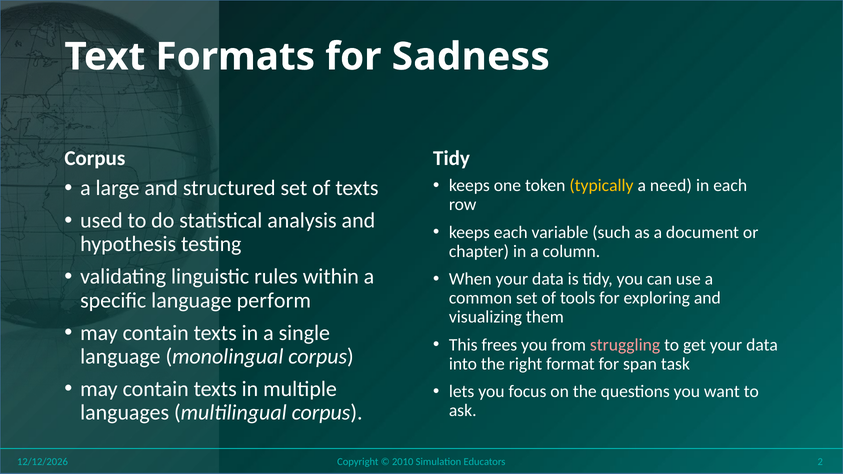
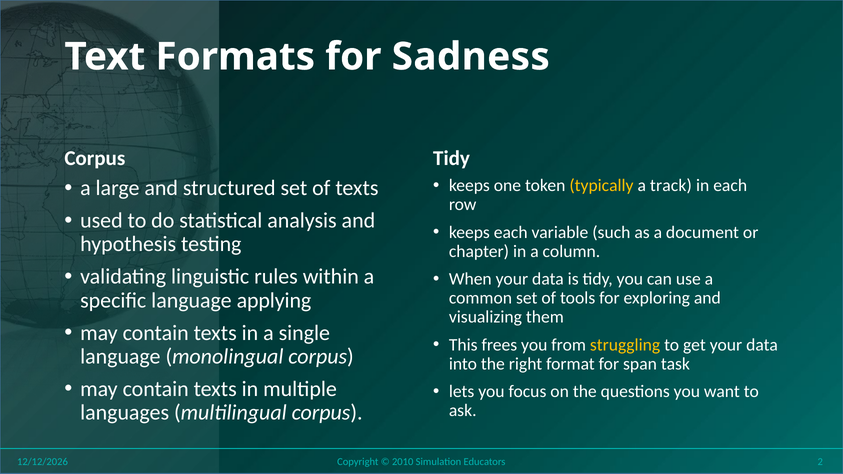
need: need -> track
perform: perform -> applying
struggling colour: pink -> yellow
